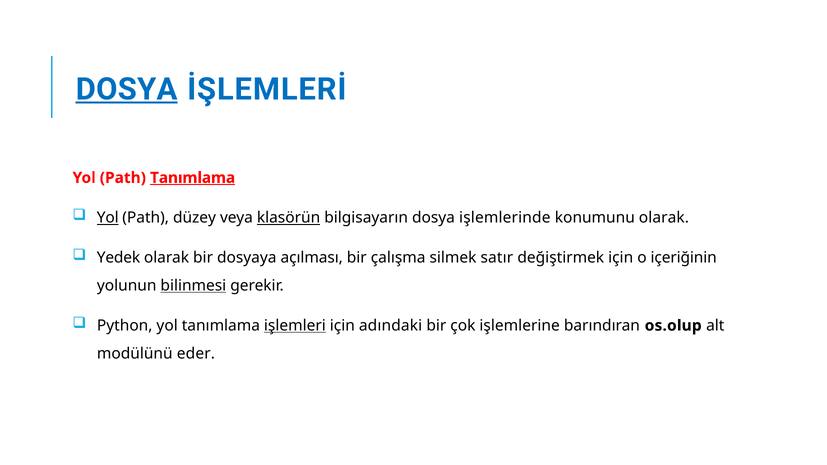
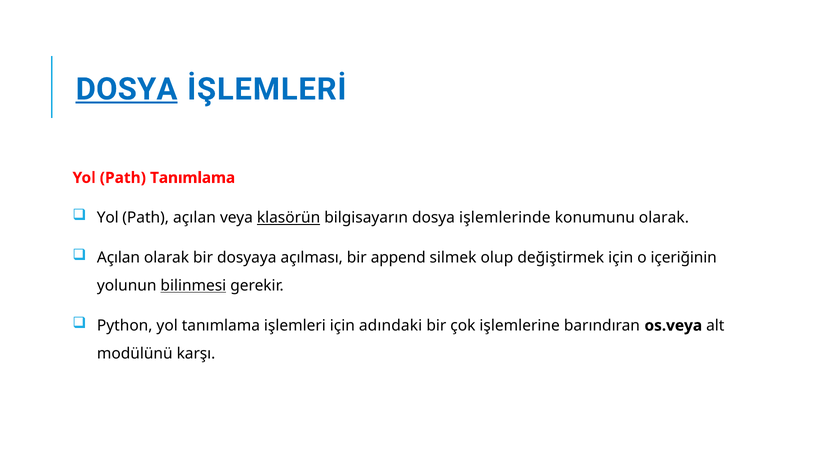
Tanımlama at (193, 178) underline: present -> none
Yol at (108, 218) underline: present -> none
Path düzey: düzey -> açılan
Yedek at (119, 258): Yedek -> Açılan
çalışma: çalışma -> append
satır: satır -> olup
işlemleri underline: present -> none
os.olup: os.olup -> os.veya
eder: eder -> karşı
